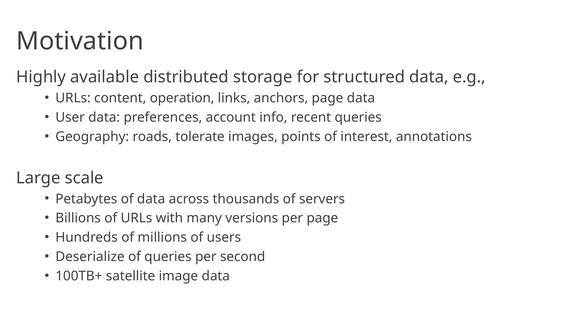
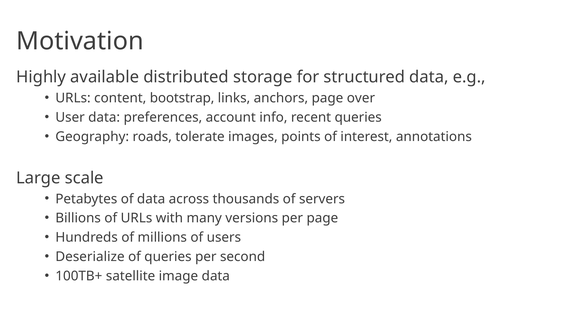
operation: operation -> bootstrap
page data: data -> over
